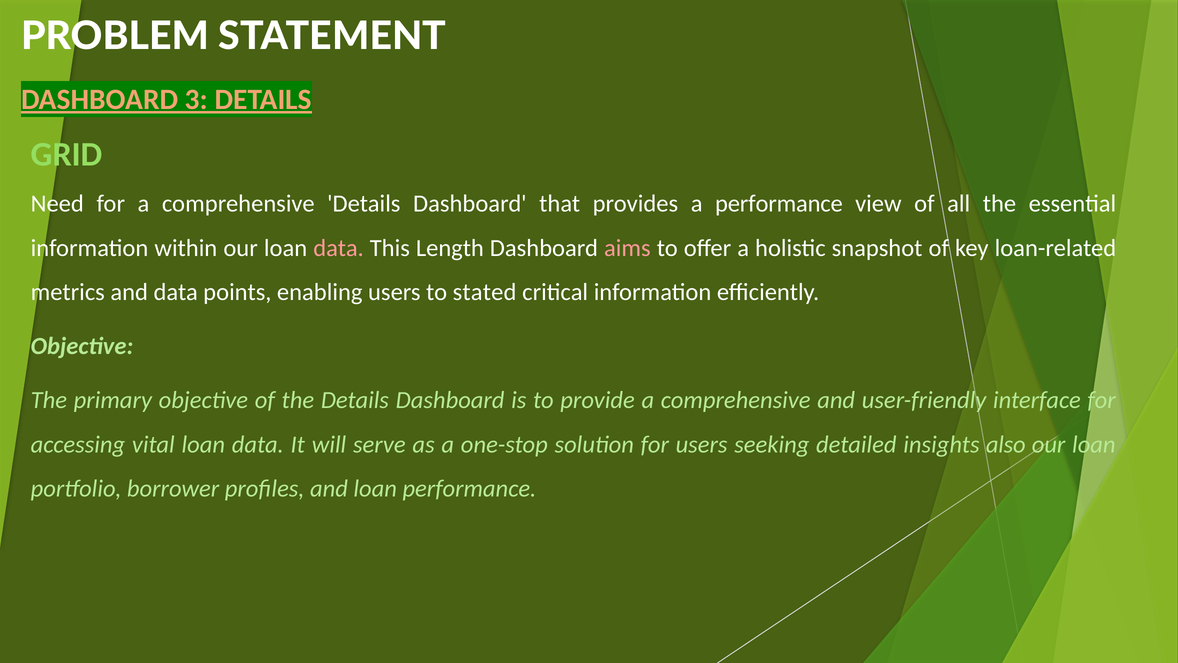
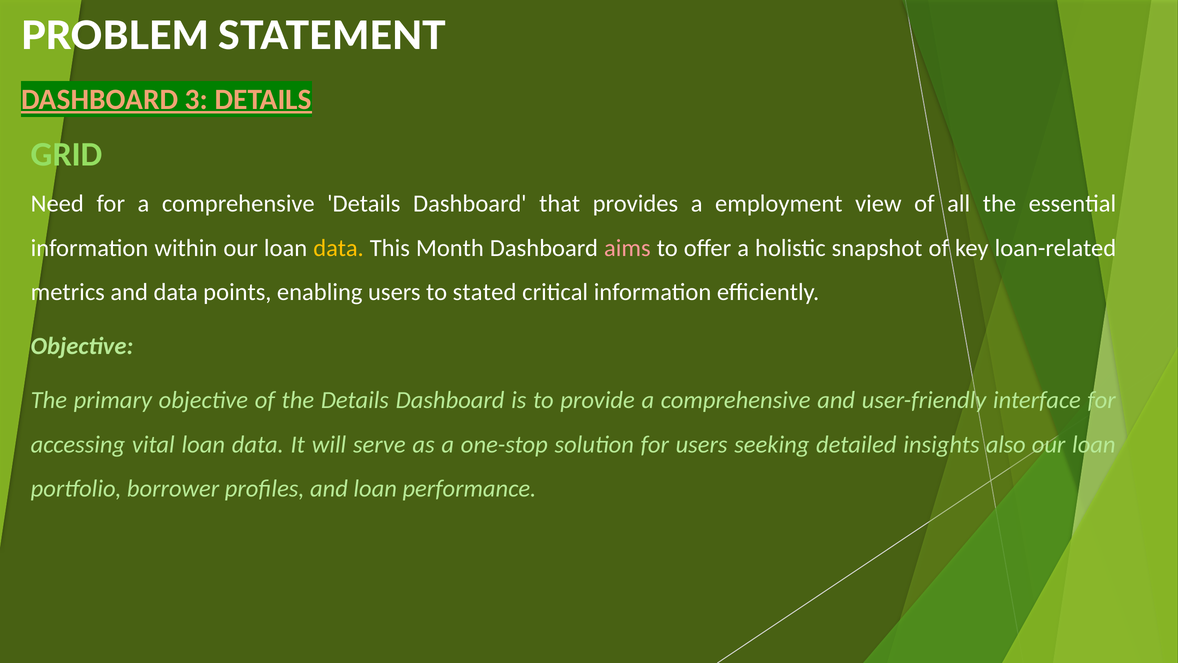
a performance: performance -> employment
data at (339, 248) colour: pink -> yellow
Length: Length -> Month
